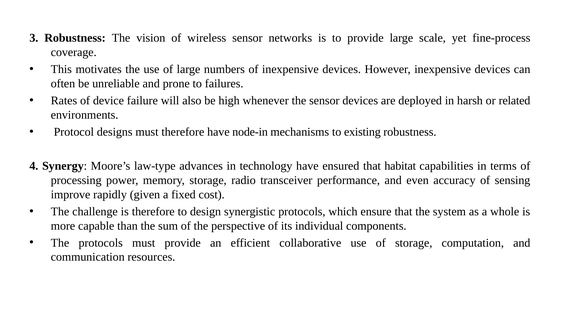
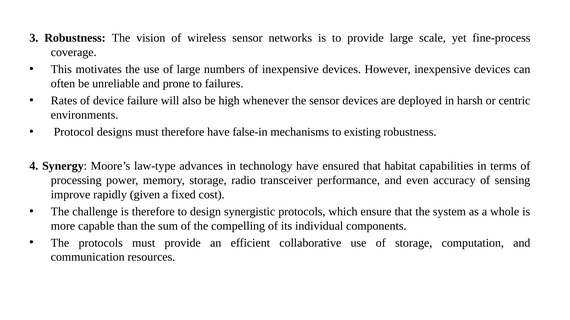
related: related -> centric
node-in: node-in -> false-in
perspective: perspective -> compelling
